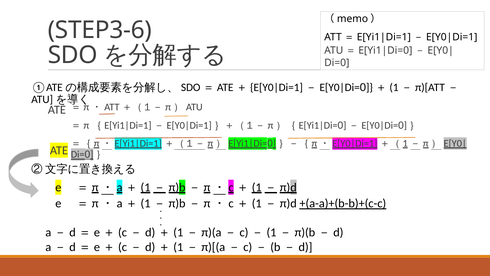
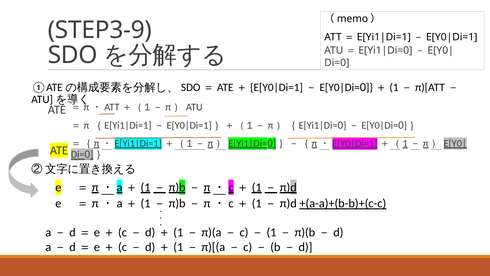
STEP3-6: STEP3-6 -> STEP3-9
